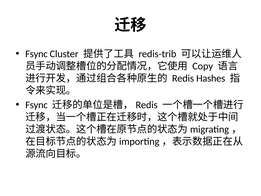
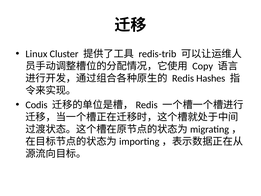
Fsync at (36, 54): Fsync -> Linux
Fsync at (36, 105): Fsync -> Codis
